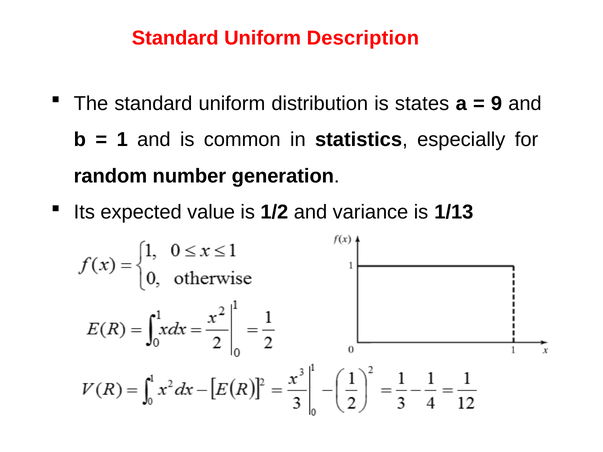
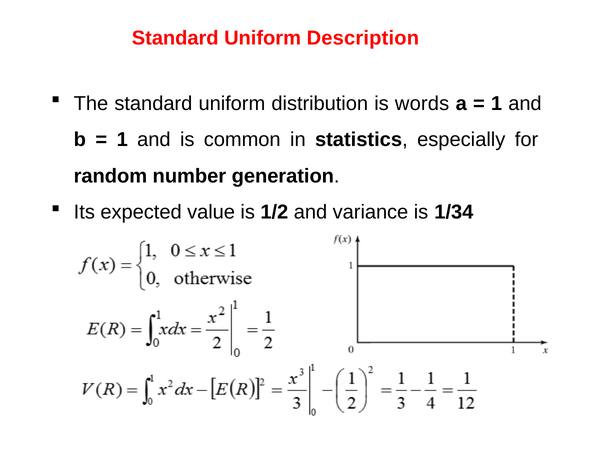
states: states -> words
9 at (497, 104): 9 -> 1
1/13: 1/13 -> 1/34
